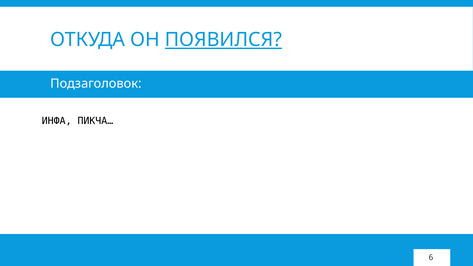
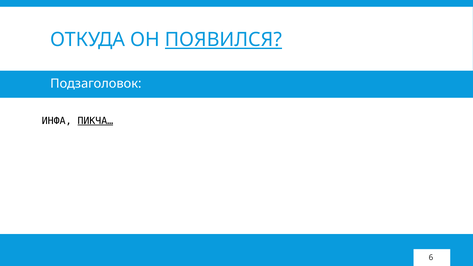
ПИКЧА… underline: none -> present
